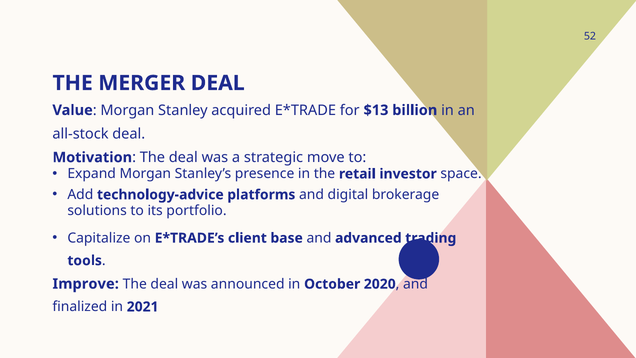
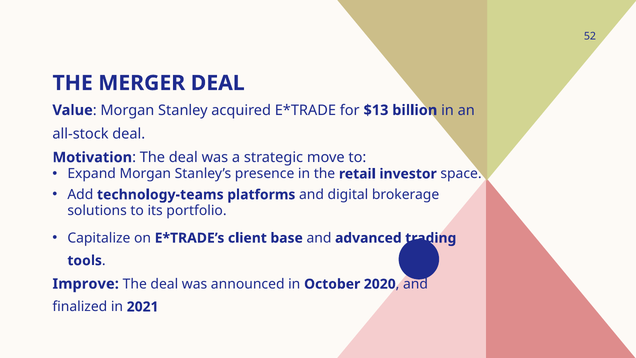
technology-advice: technology-advice -> technology-teams
